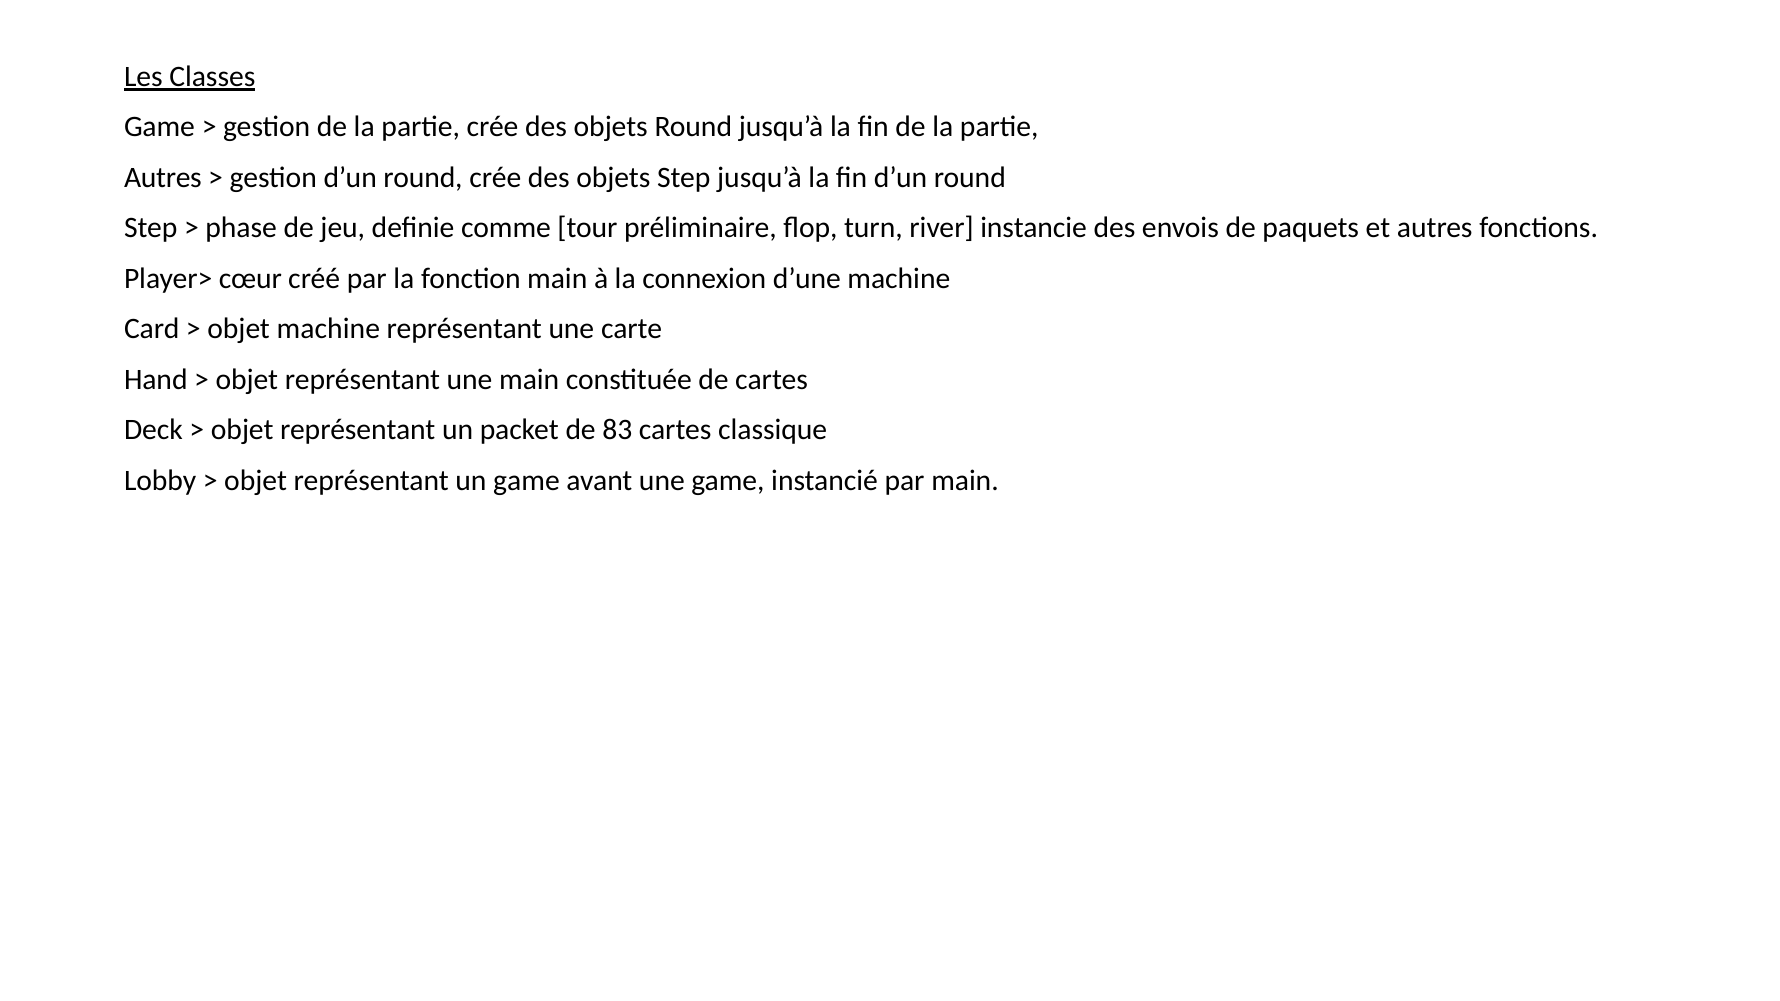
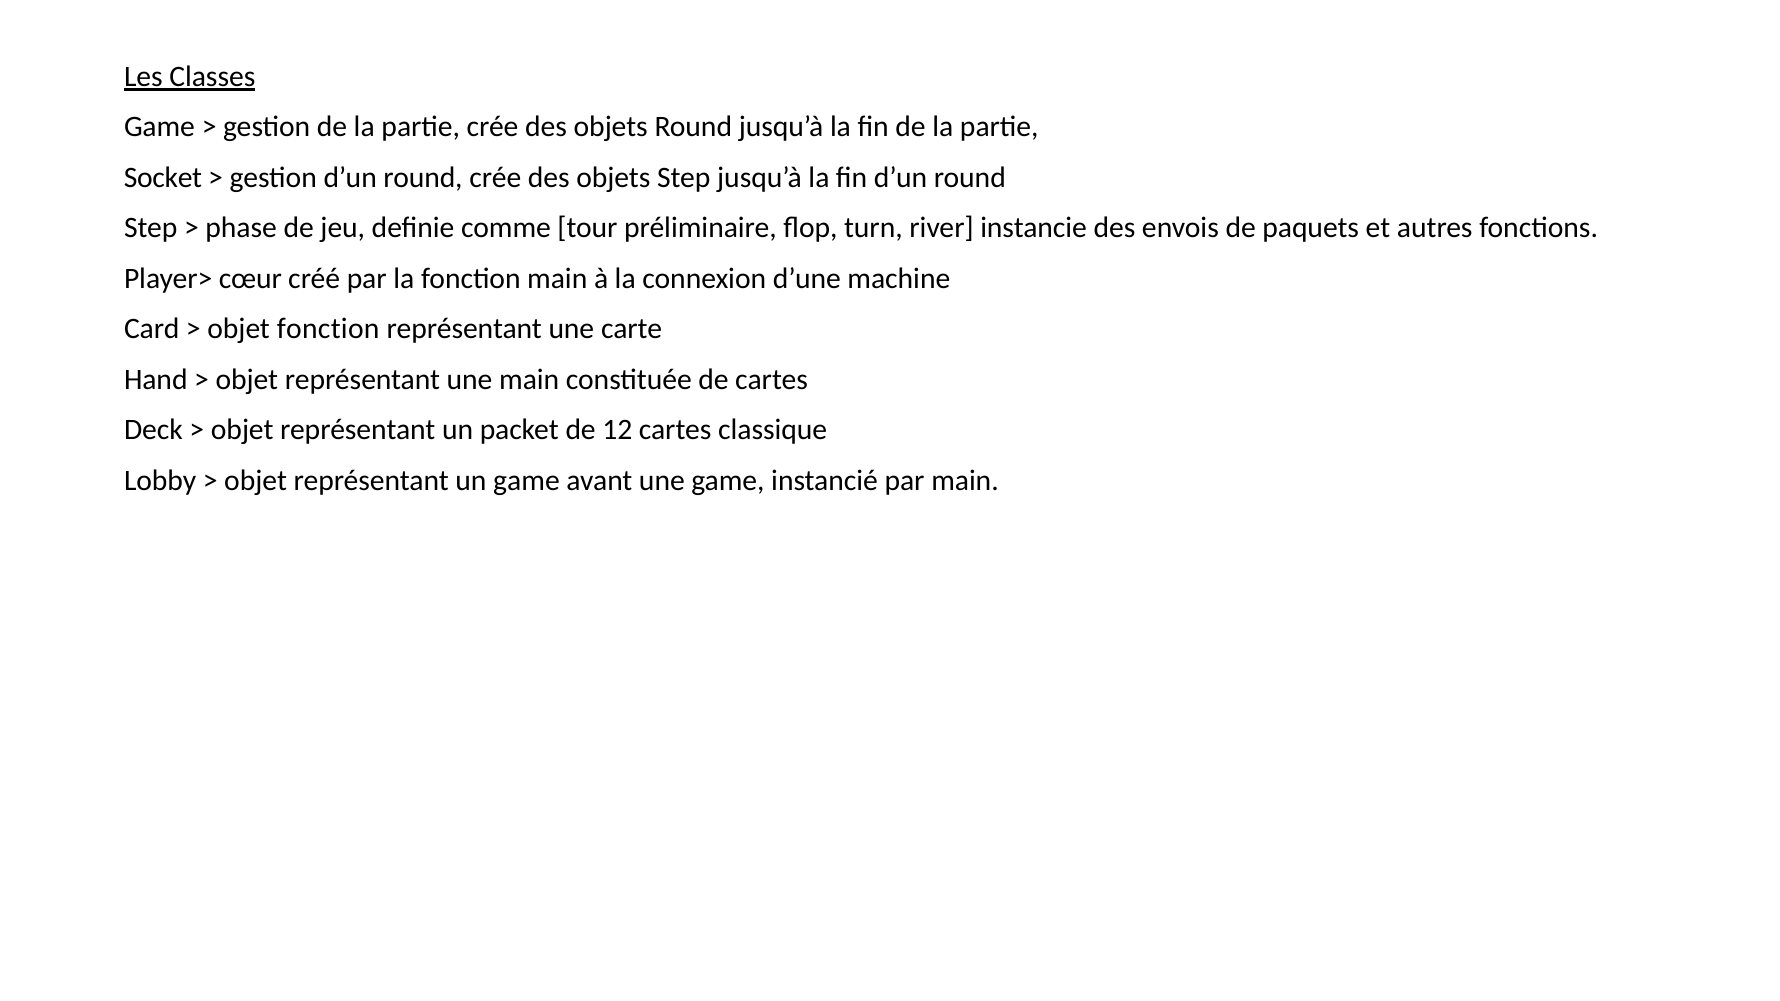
Autres at (163, 177): Autres -> Socket
objet machine: machine -> fonction
83: 83 -> 12
